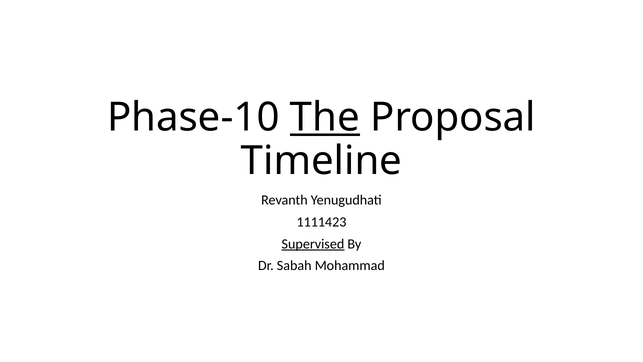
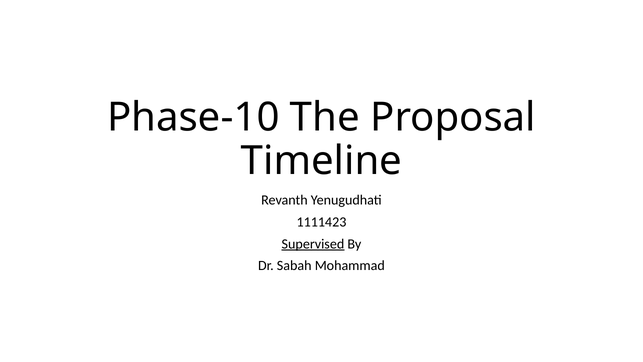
The underline: present -> none
